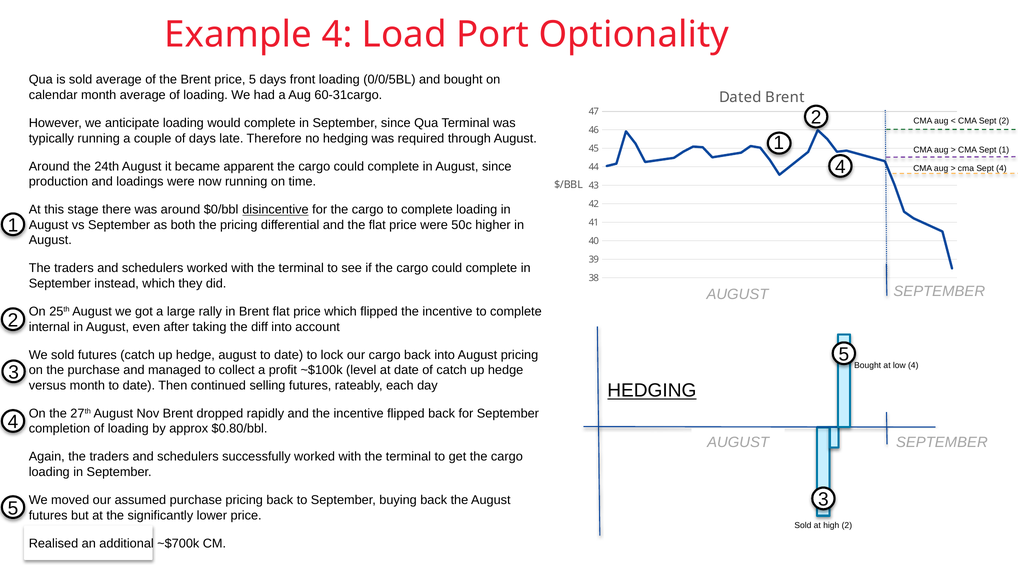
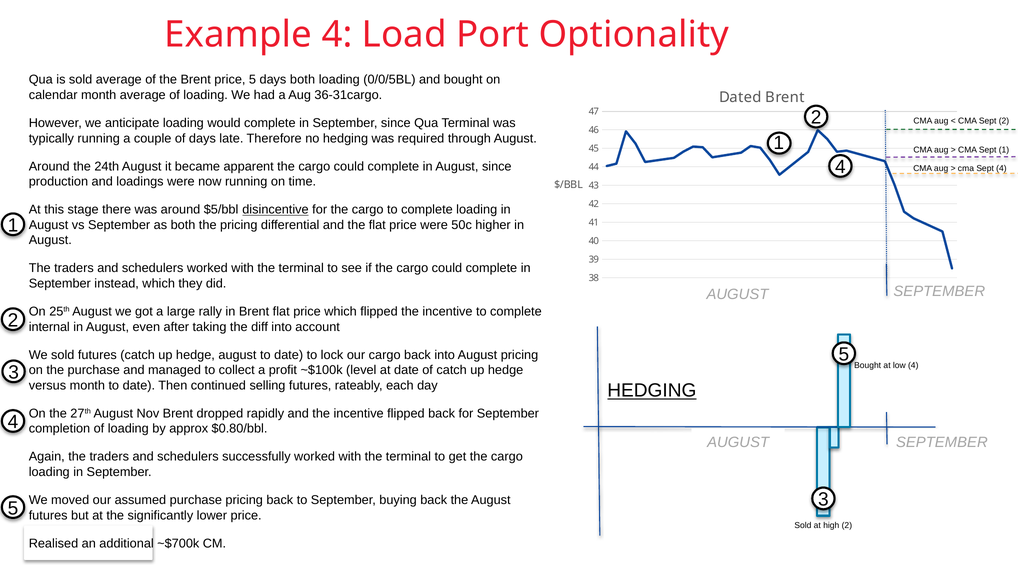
days front: front -> both
60-31cargo: 60-31cargo -> 36-31cargo
$0/bbl: $0/bbl -> $5/bbl
